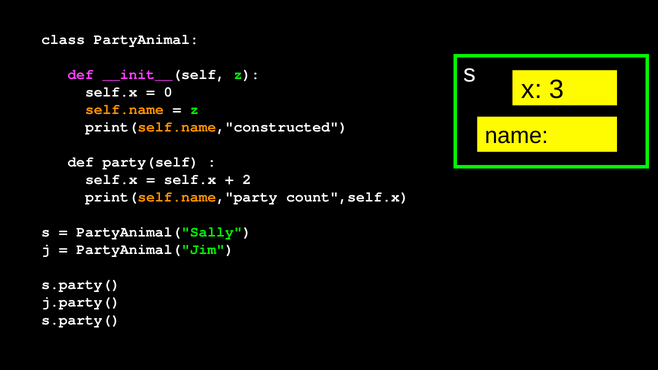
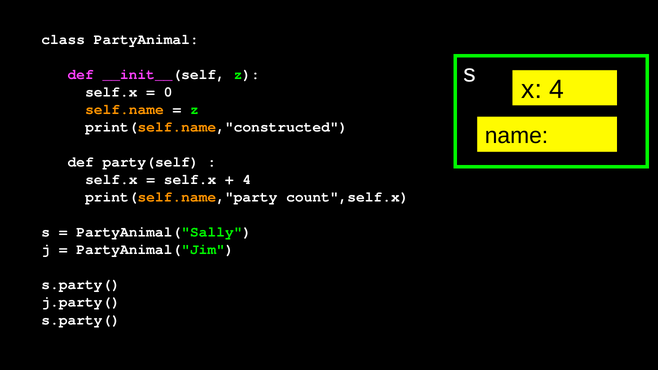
x 3: 3 -> 4
2 at (247, 180): 2 -> 4
